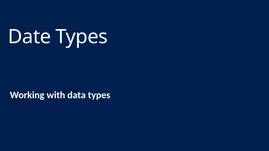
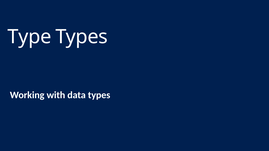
Date: Date -> Type
